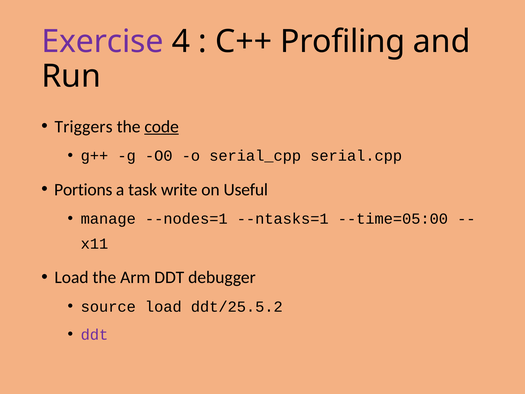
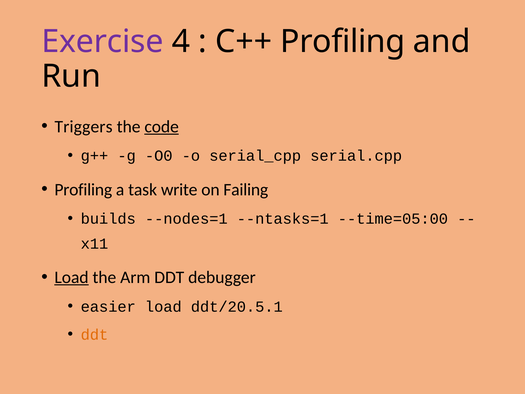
Portions at (83, 189): Portions -> Profiling
Useful: Useful -> Failing
manage: manage -> builds
Load at (72, 277) underline: none -> present
source: source -> easier
ddt/25.5.2: ddt/25.5.2 -> ddt/20.5.1
ddt at (94, 335) colour: purple -> orange
